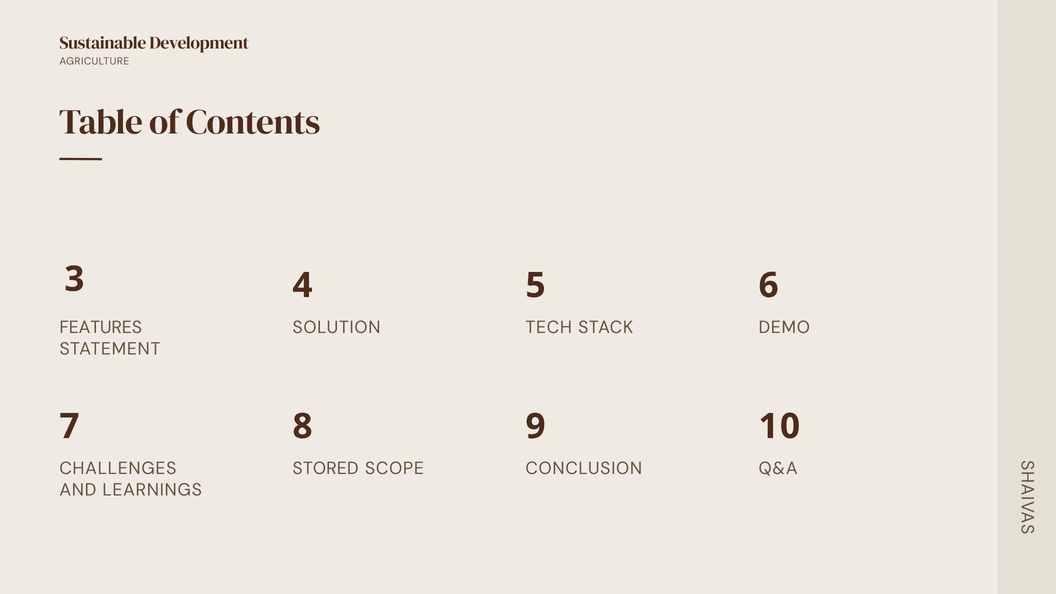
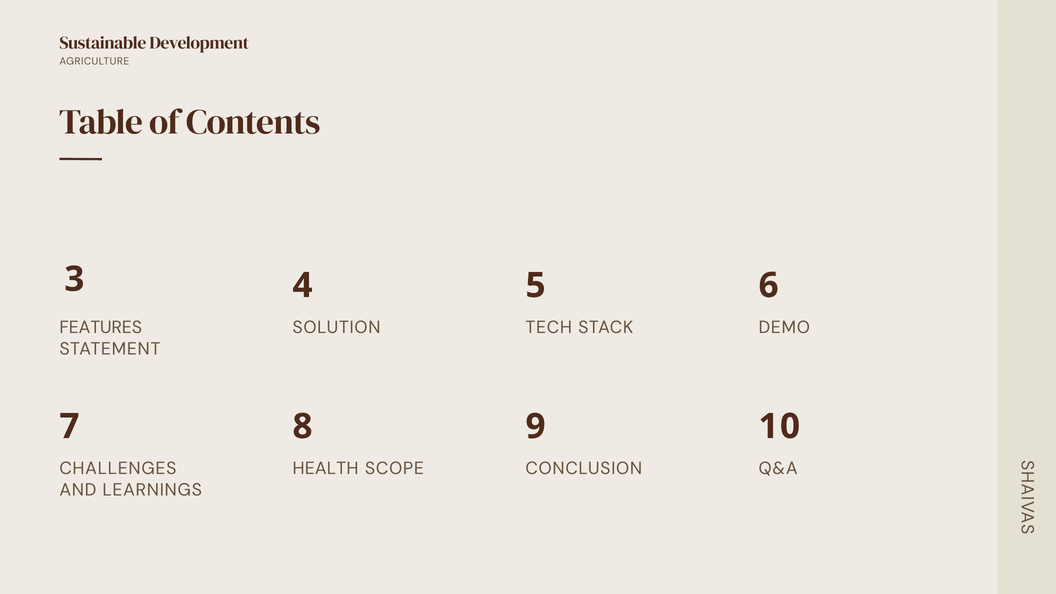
STORED: STORED -> HEALTH
